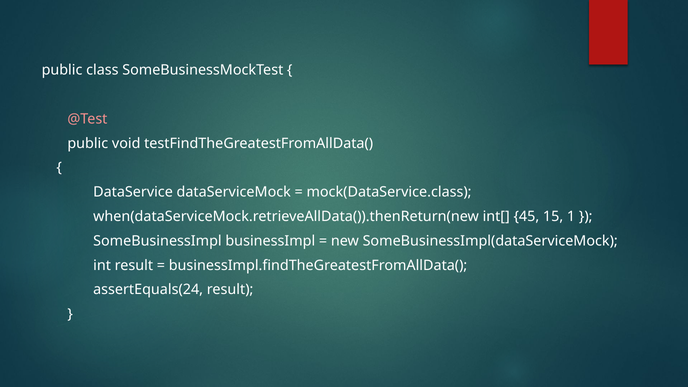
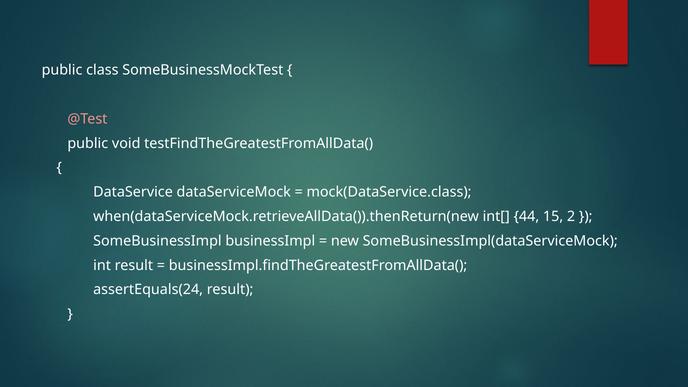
45: 45 -> 44
1: 1 -> 2
